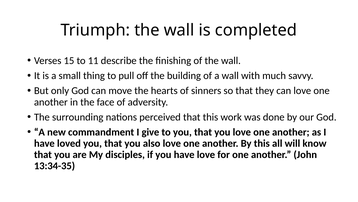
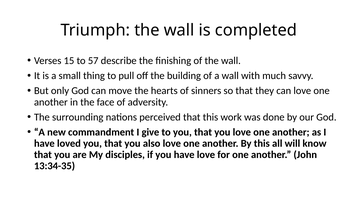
11: 11 -> 57
